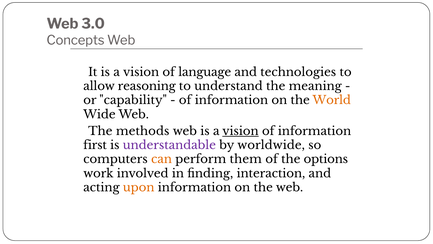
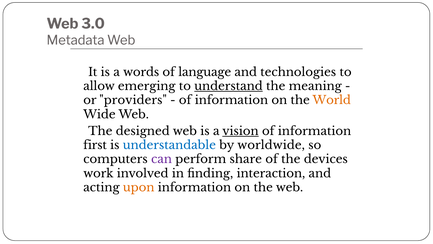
Concepts: Concepts -> Metadata
vision at (141, 72): vision -> words
reasoning: reasoning -> emerging
understand underline: none -> present
capability: capability -> providers
methods: methods -> designed
understandable colour: purple -> blue
can colour: orange -> purple
them: them -> share
options: options -> devices
